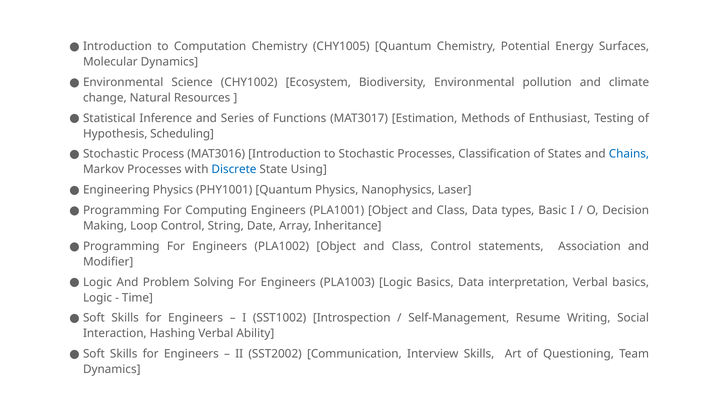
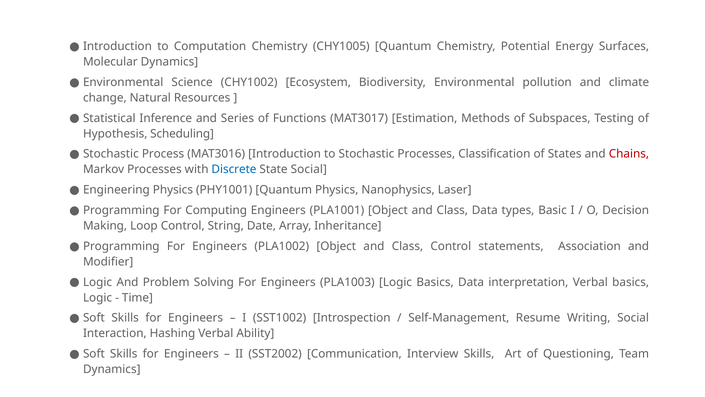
Enthusiast: Enthusiast -> Subspaces
Chains colour: blue -> red
State Using: Using -> Social
